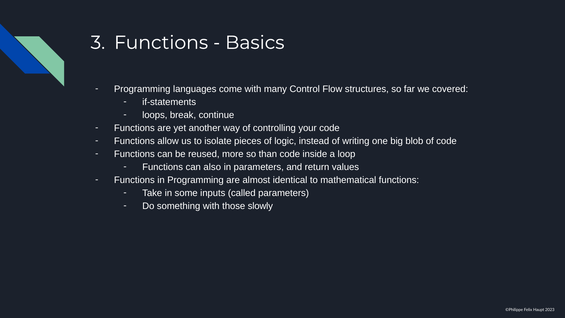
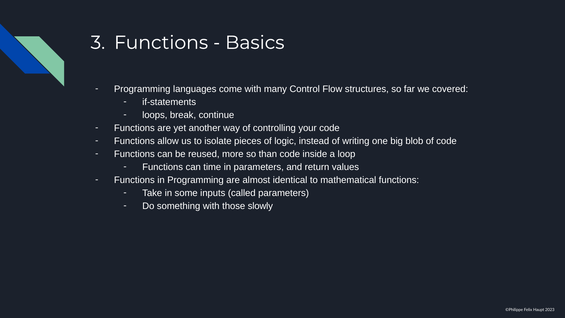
also: also -> time
